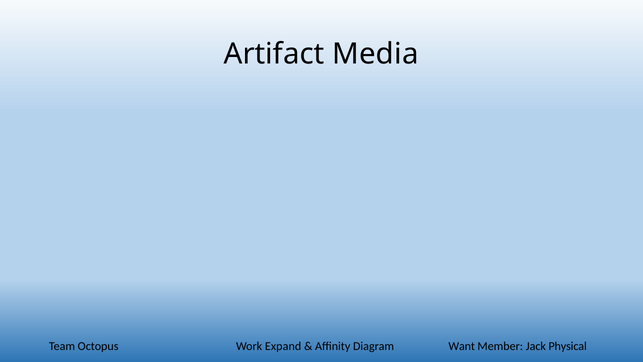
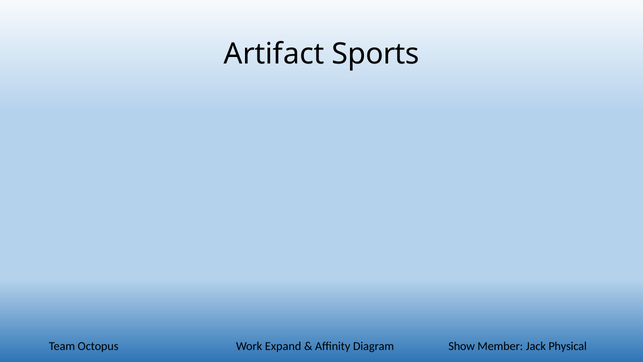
Media: Media -> Sports
Want: Want -> Show
